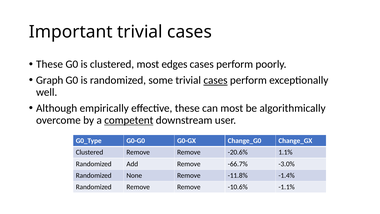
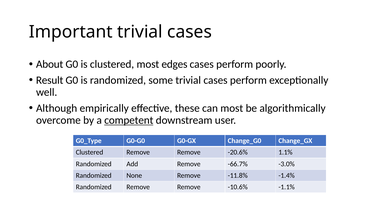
These at (50, 64): These -> About
Graph: Graph -> Result
cases at (215, 80) underline: present -> none
